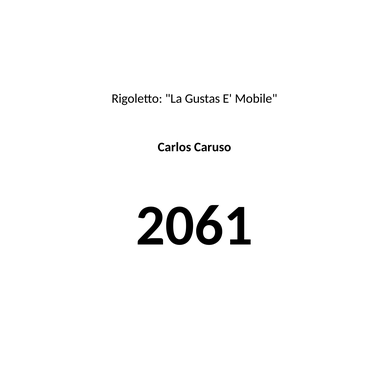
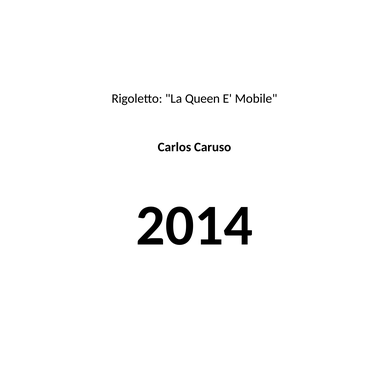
Gustas: Gustas -> Queen
2061: 2061 -> 2014
